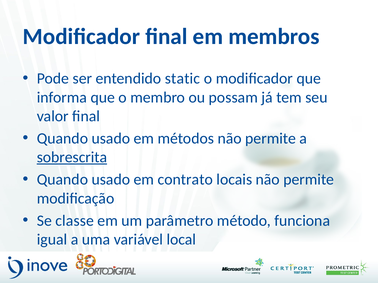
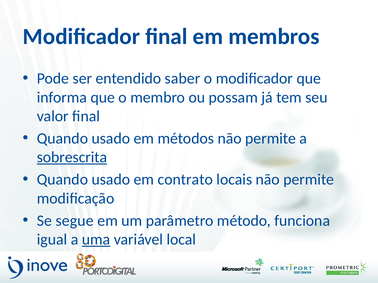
static: static -> saber
classe: classe -> segue
uma underline: none -> present
